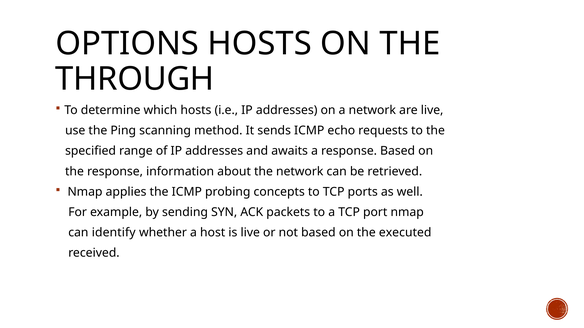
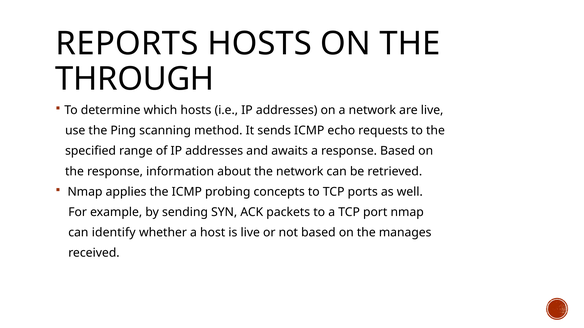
OPTIONS: OPTIONS -> REPORTS
executed: executed -> manages
